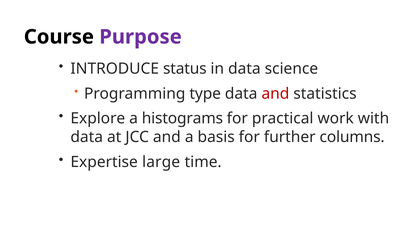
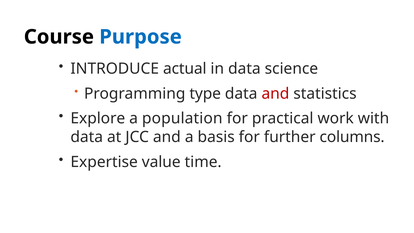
Purpose colour: purple -> blue
status: status -> actual
histograms: histograms -> population
large: large -> value
